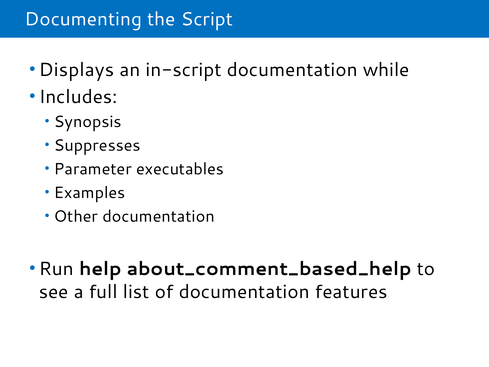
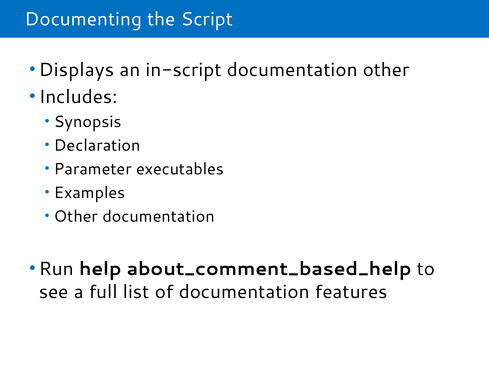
documentation while: while -> other
Suppresses: Suppresses -> Declaration
